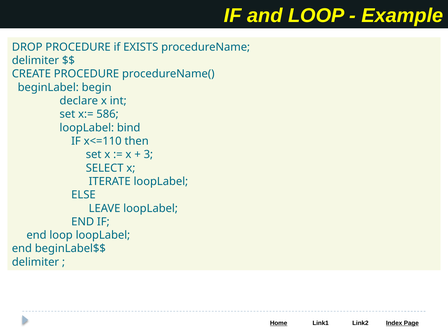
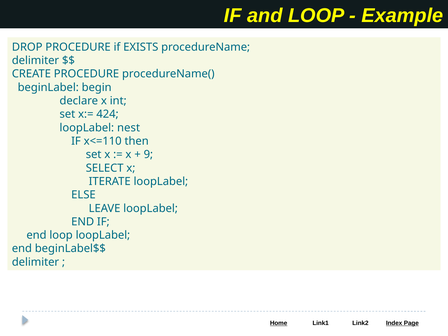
586: 586 -> 424
bind: bind -> nest
3: 3 -> 9
